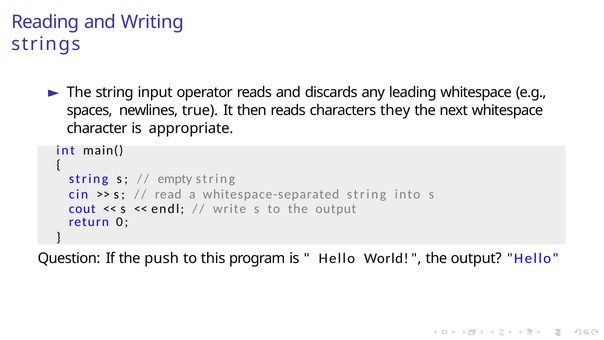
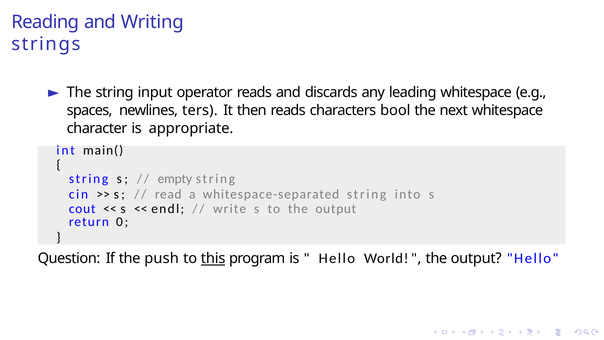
true: true -> ters
they: they -> bool
this underline: none -> present
